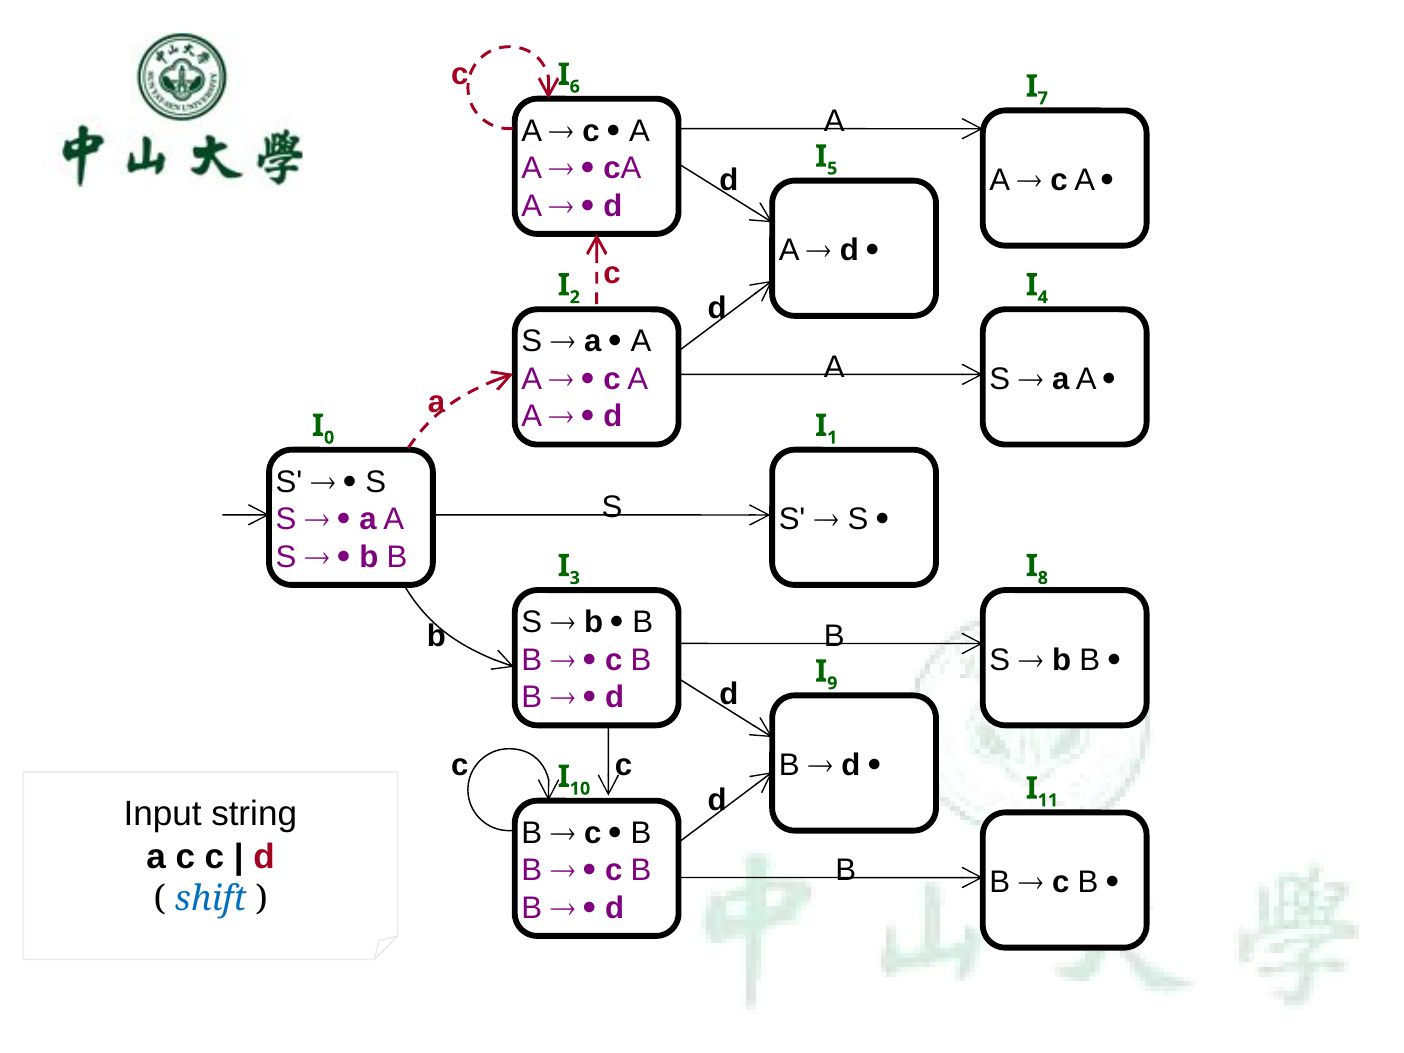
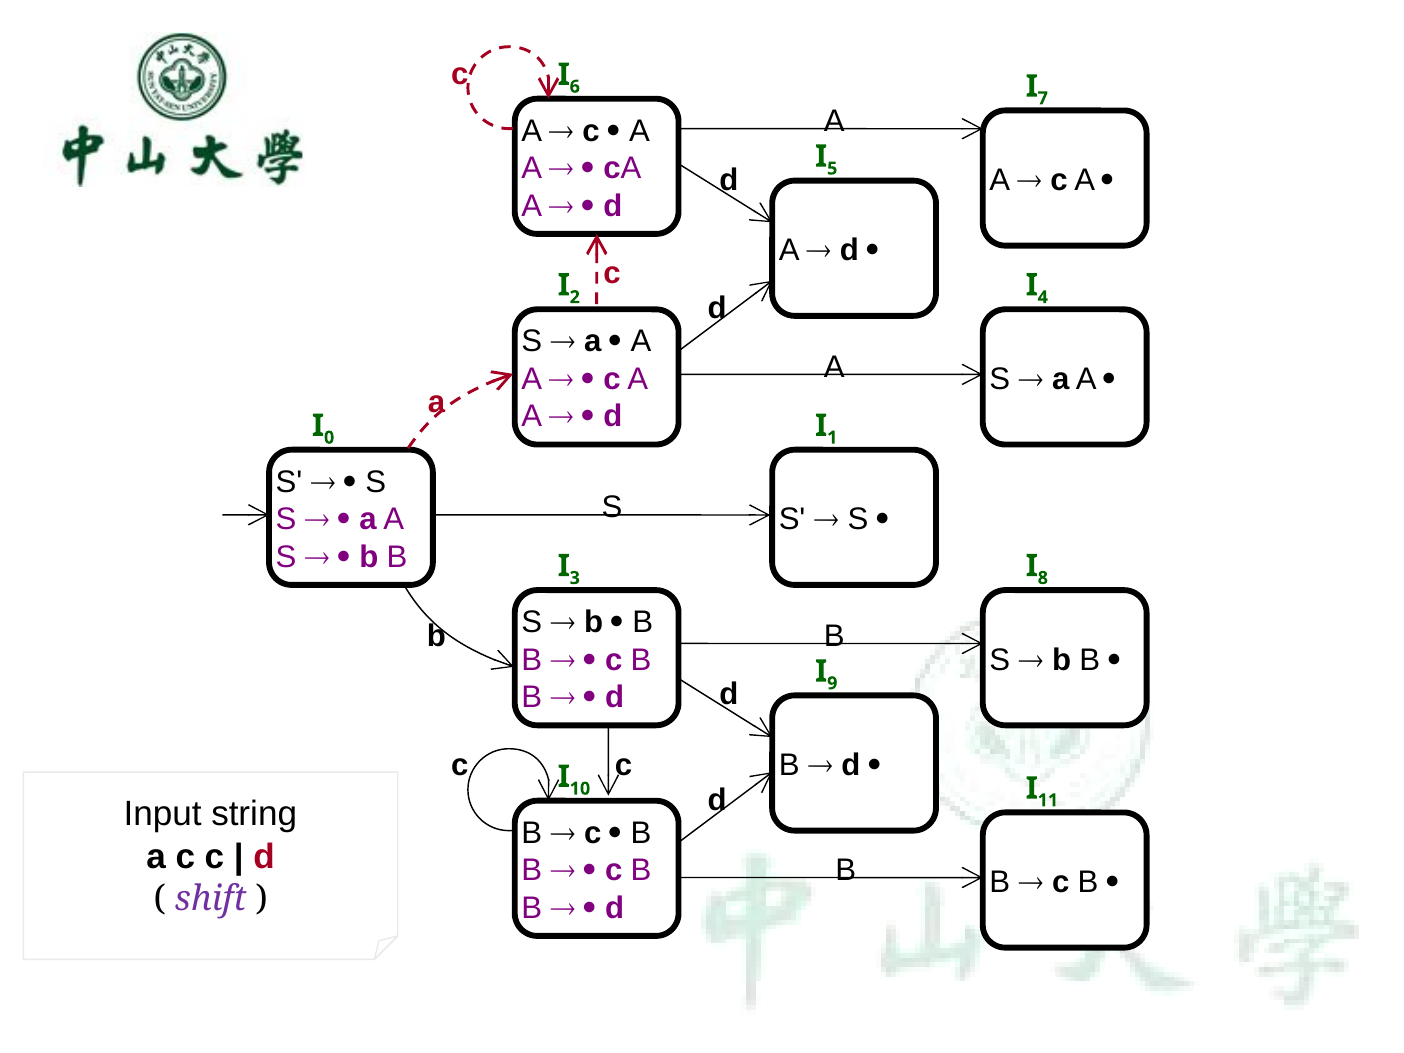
shift colour: blue -> purple
